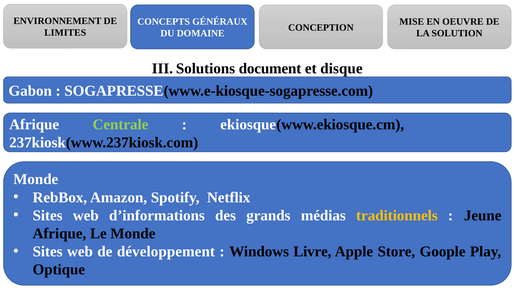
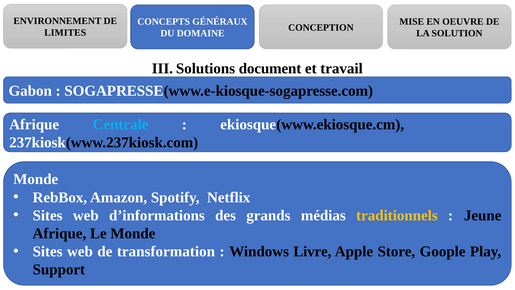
disque: disque -> travail
Centrale colour: light green -> light blue
développement: développement -> transformation
Optique: Optique -> Support
